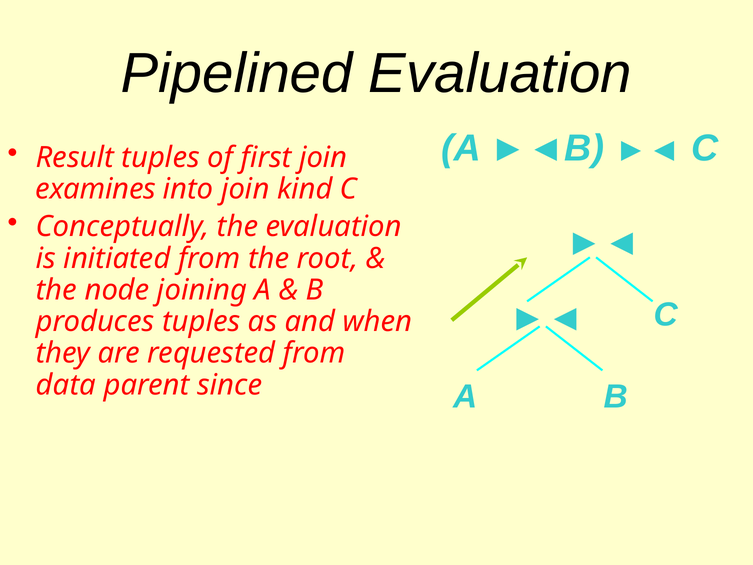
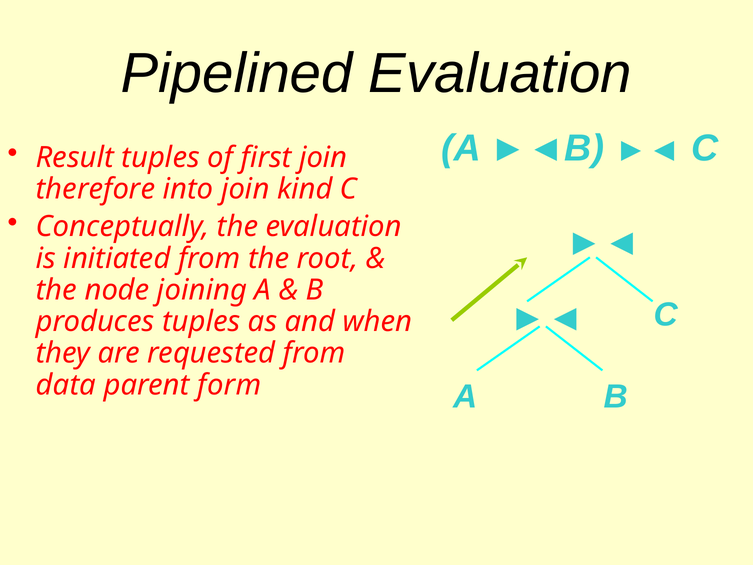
examines: examines -> therefore
since: since -> form
